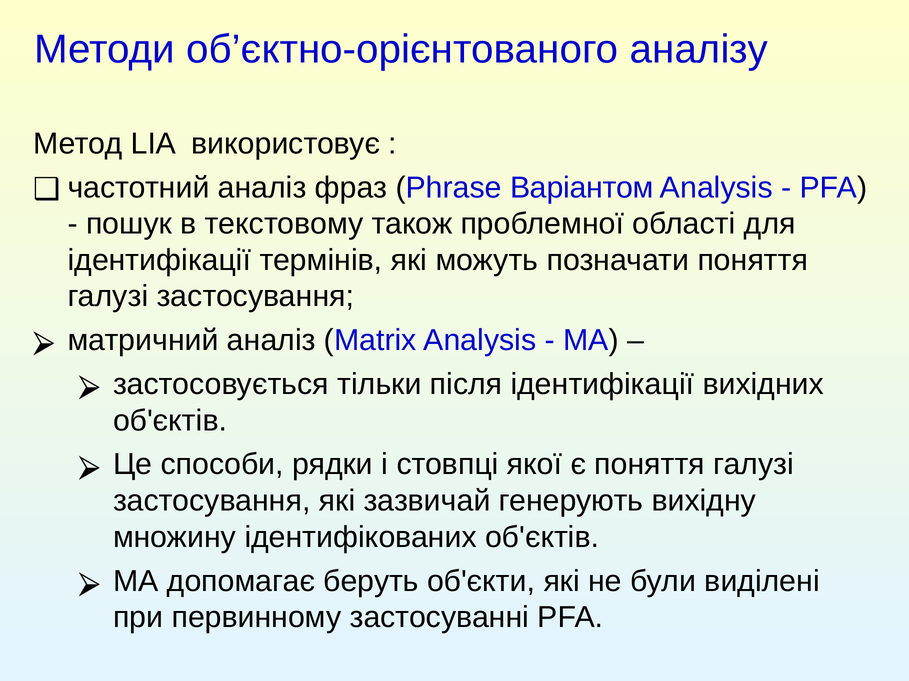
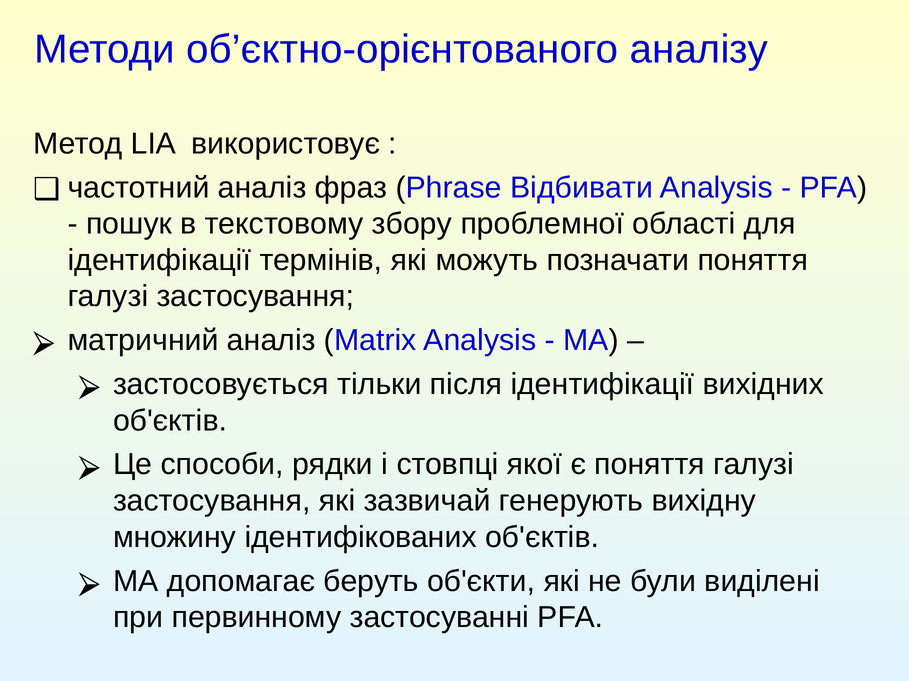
Варіантом: Варіантом -> Відбивати
також: також -> збору
